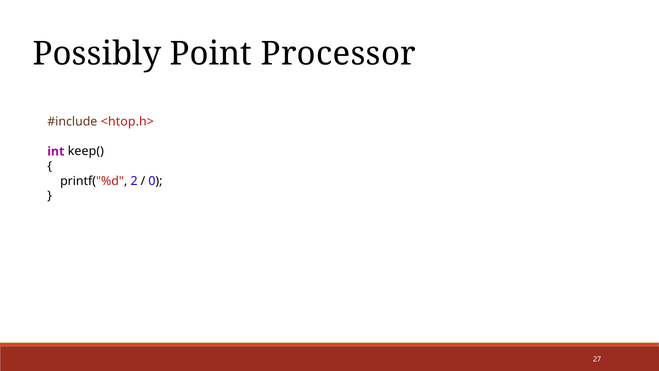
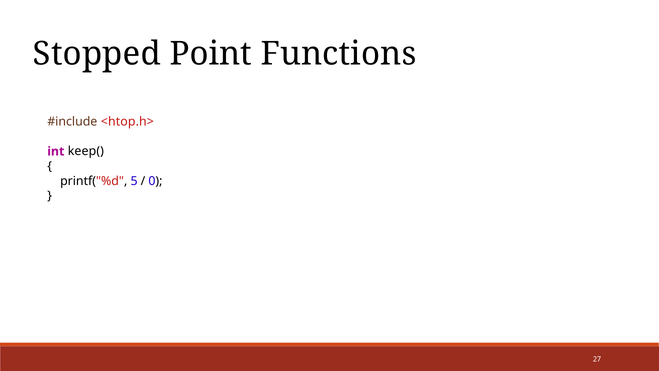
Possibly: Possibly -> Stopped
Processor: Processor -> Functions
2: 2 -> 5
